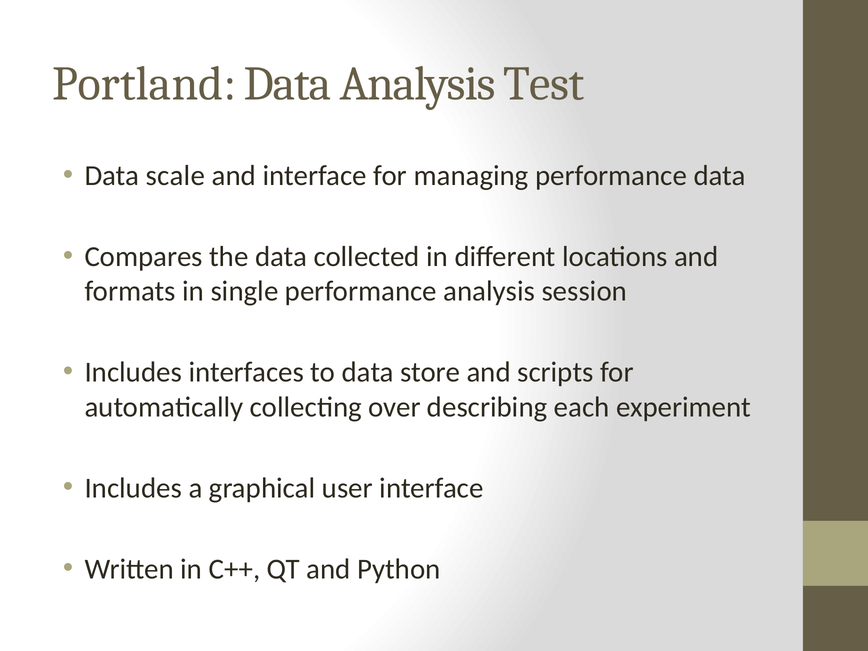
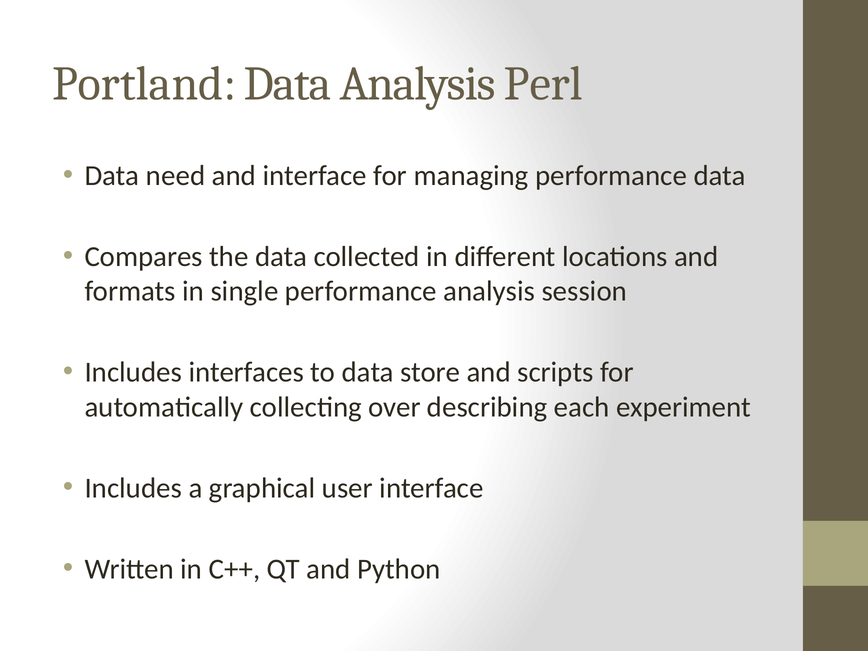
Test: Test -> Perl
scale: scale -> need
